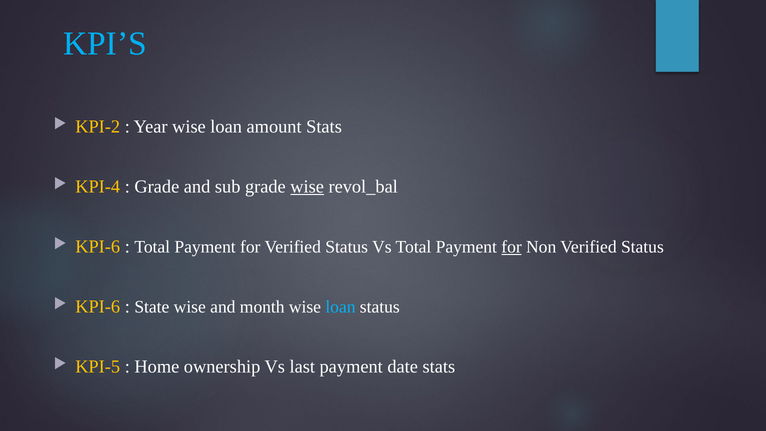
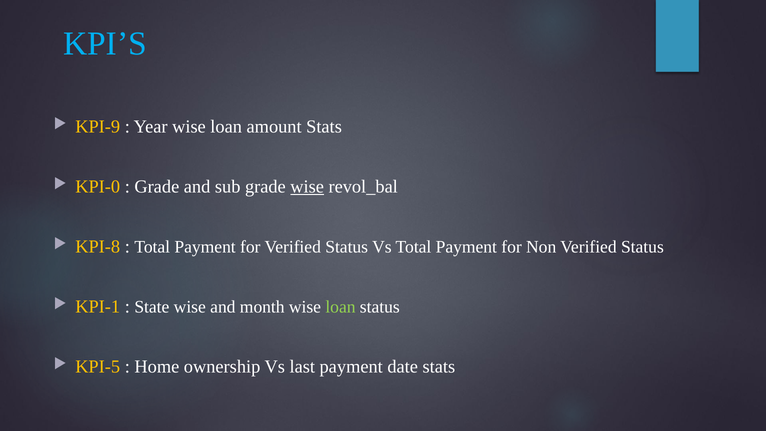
KPI-2: KPI-2 -> KPI-9
KPI-4: KPI-4 -> KPI-0
KPI-6 at (98, 246): KPI-6 -> KPI-8
for at (512, 247) underline: present -> none
KPI-6 at (98, 306): KPI-6 -> KPI-1
loan at (340, 307) colour: light blue -> light green
